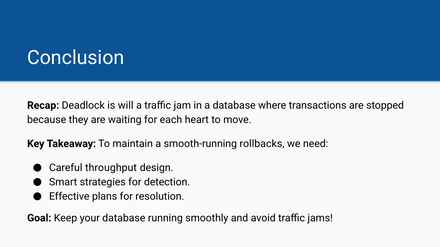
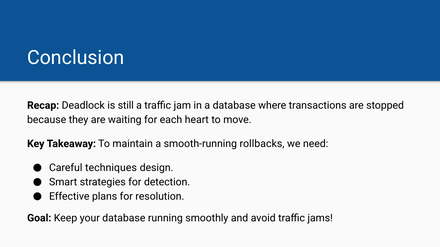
will: will -> still
throughput: throughput -> techniques
